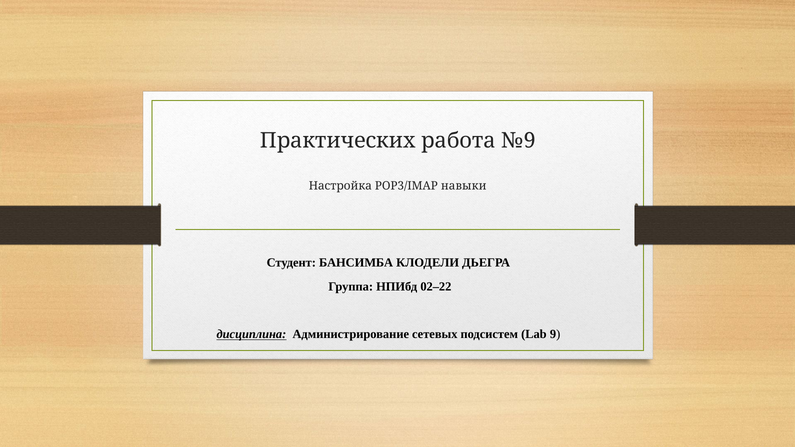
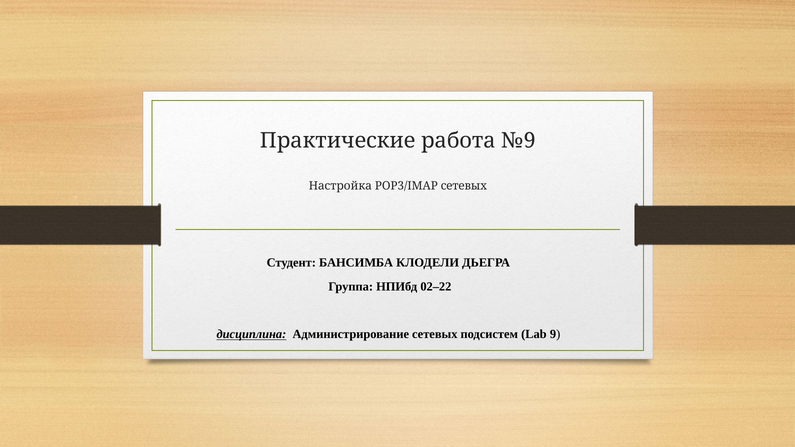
Практических: Практических -> Практические
POP3/IMAP навыки: навыки -> сетевых
